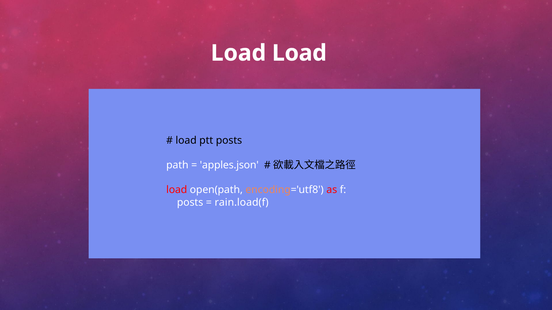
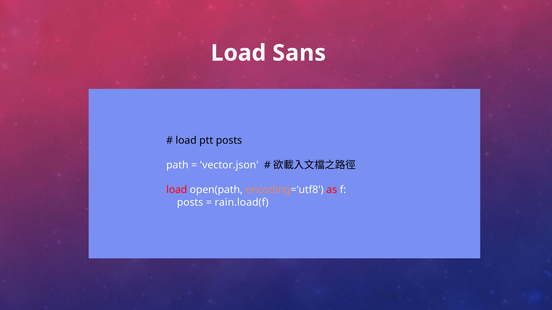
Load Load: Load -> Sans
apples.json: apples.json -> vector.json
